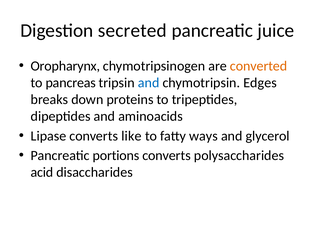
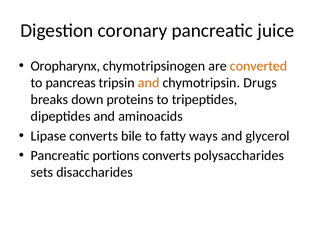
secreted: secreted -> coronary
and at (149, 83) colour: blue -> orange
Edges: Edges -> Drugs
like: like -> bile
acid: acid -> sets
